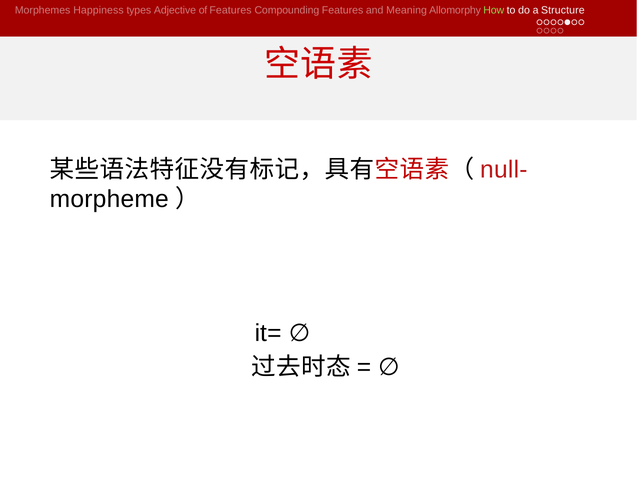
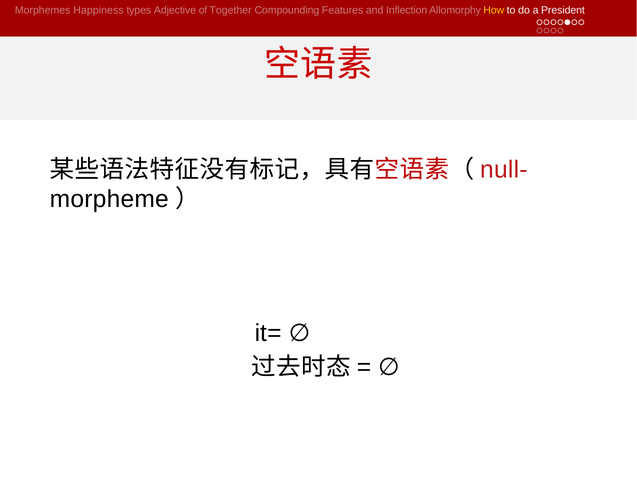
of Features: Features -> Together
Meaning: Meaning -> Inflection
How colour: light green -> yellow
Structure: Structure -> President
